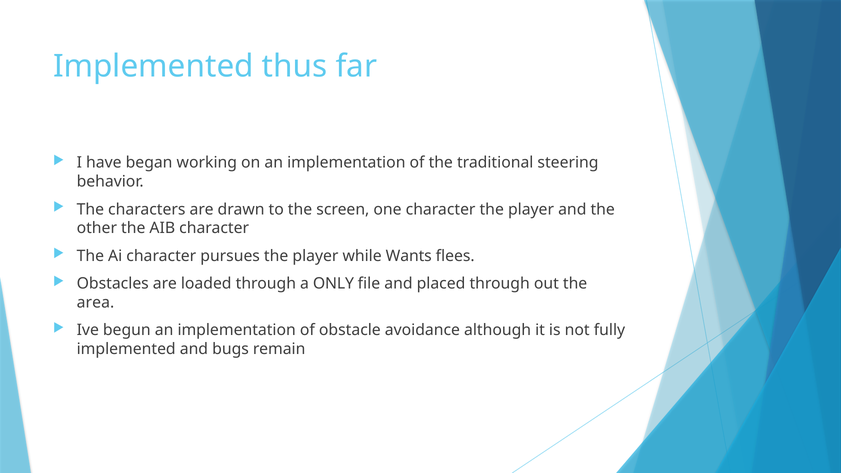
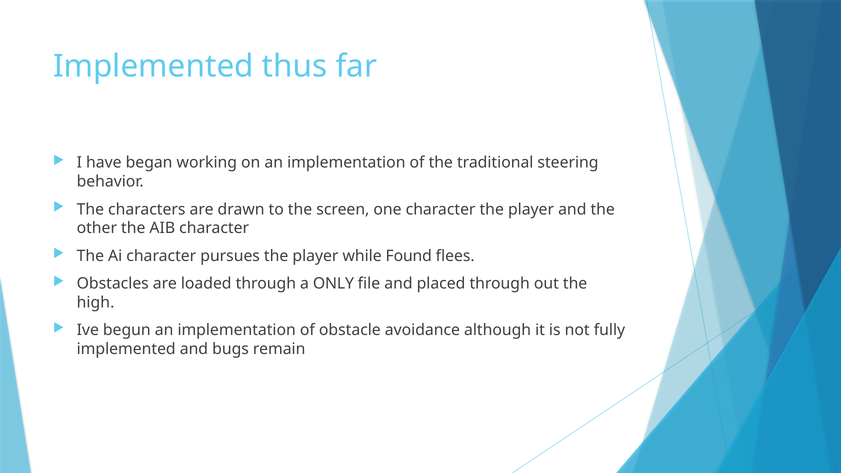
Wants: Wants -> Found
area: area -> high
